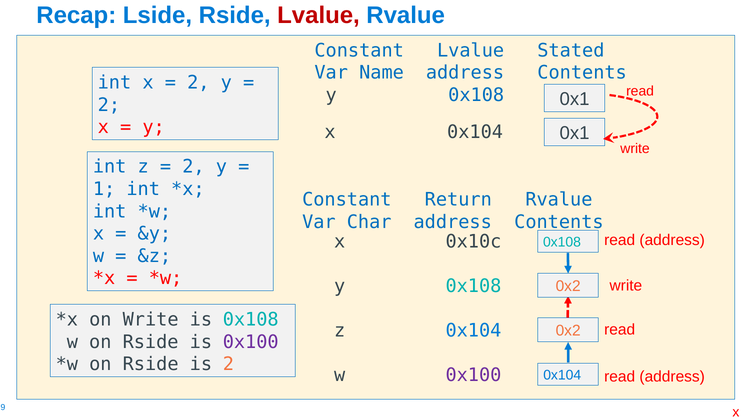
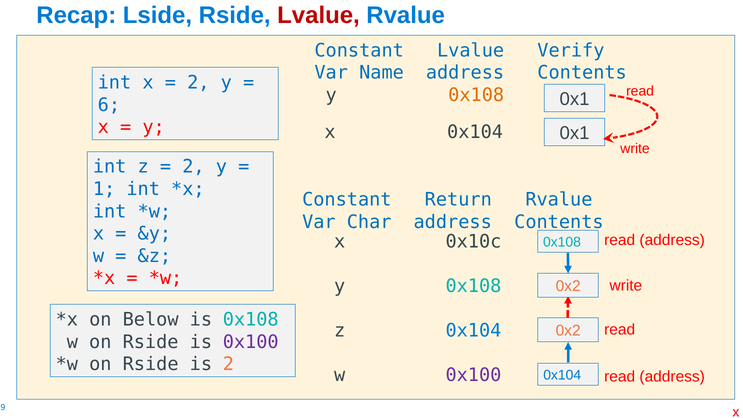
Stated: Stated -> Verify
0x108 at (476, 95) colour: blue -> orange
2 at (109, 105): 2 -> 6
on Write: Write -> Below
